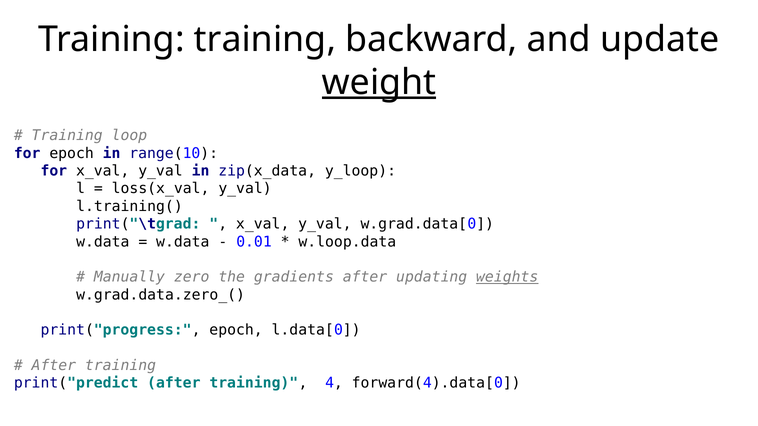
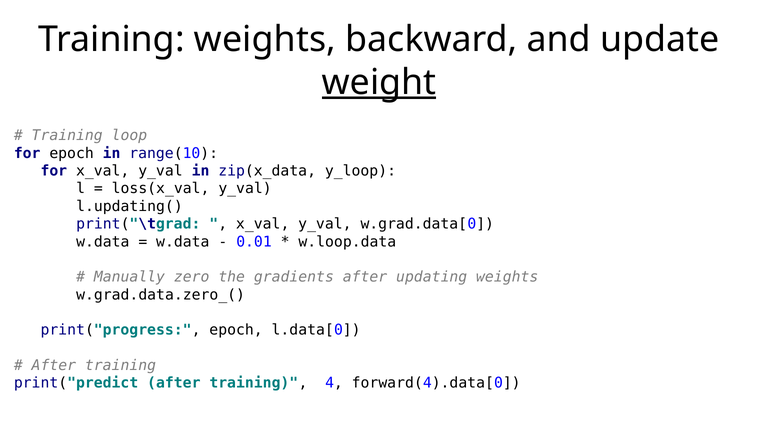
Training training: training -> weights
l.training(: l.training( -> l.updating(
weights at (507, 277) underline: present -> none
